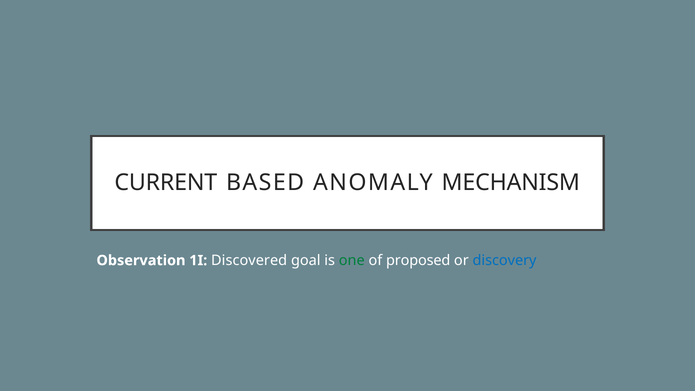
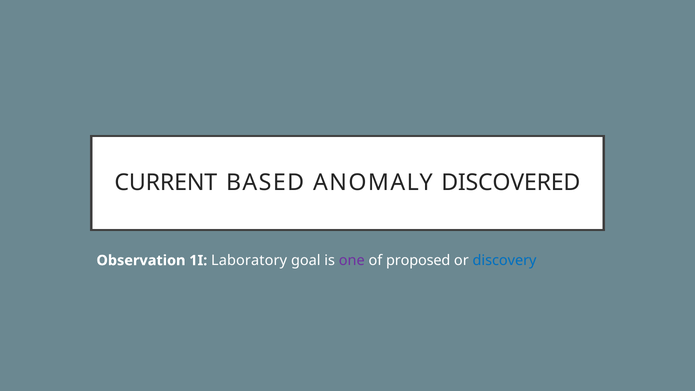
MECHANISM: MECHANISM -> DISCOVERED
Discovered: Discovered -> Laboratory
one colour: green -> purple
